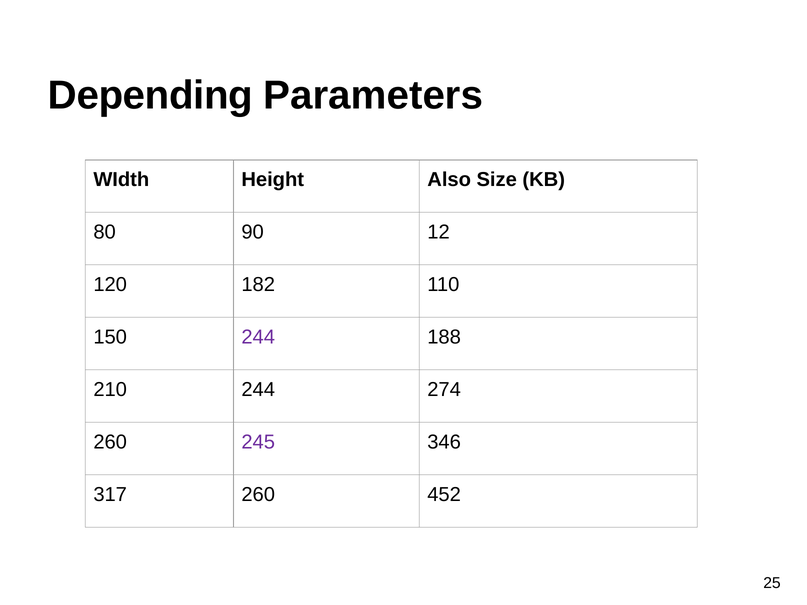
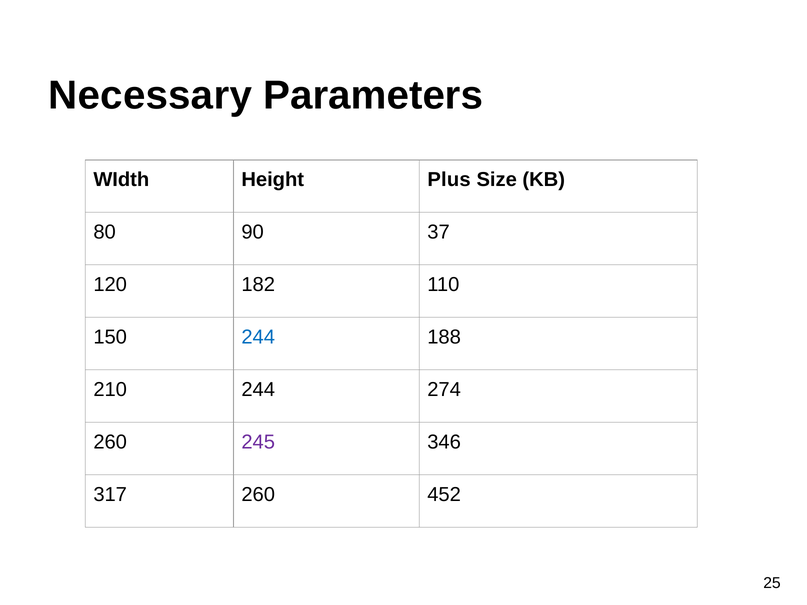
Depending: Depending -> Necessary
Also: Also -> Plus
12: 12 -> 37
244 at (258, 337) colour: purple -> blue
